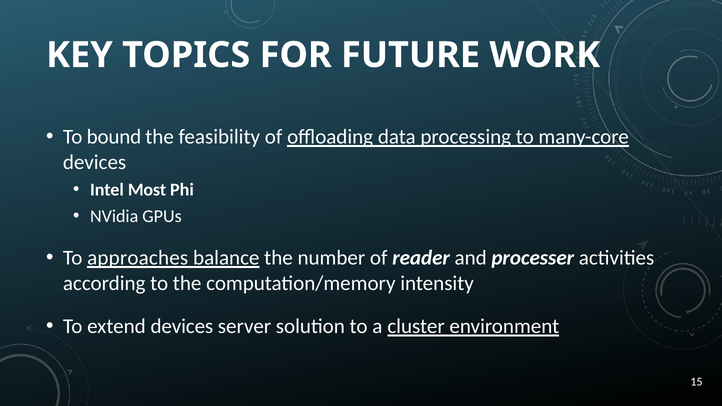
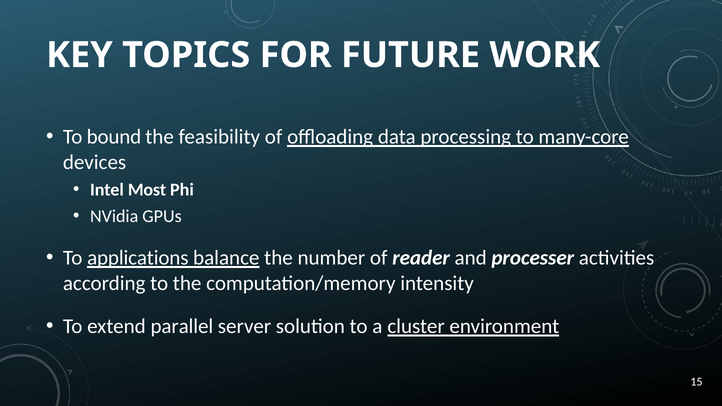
approaches: approaches -> applications
extend devices: devices -> parallel
